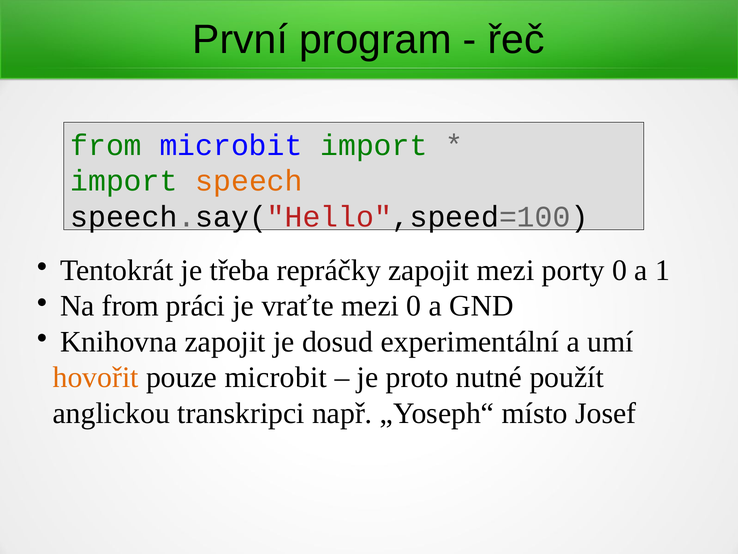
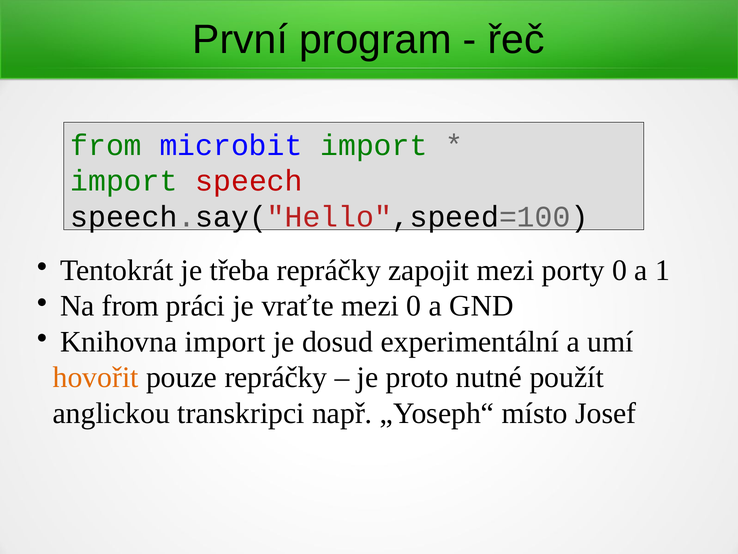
speech colour: orange -> red
Knihovna zapojit: zapojit -> import
pouze microbit: microbit -> repráčky
